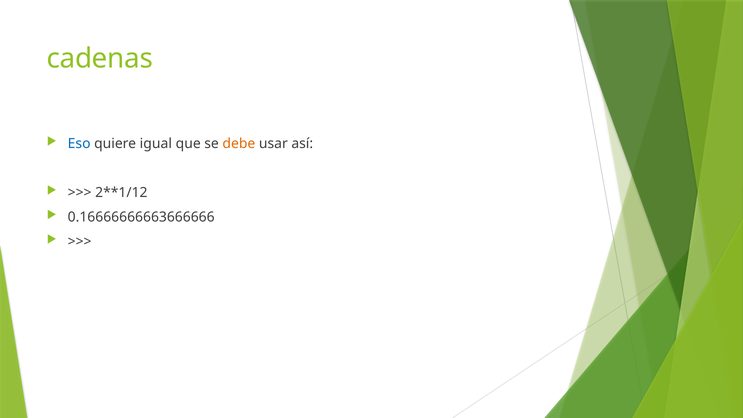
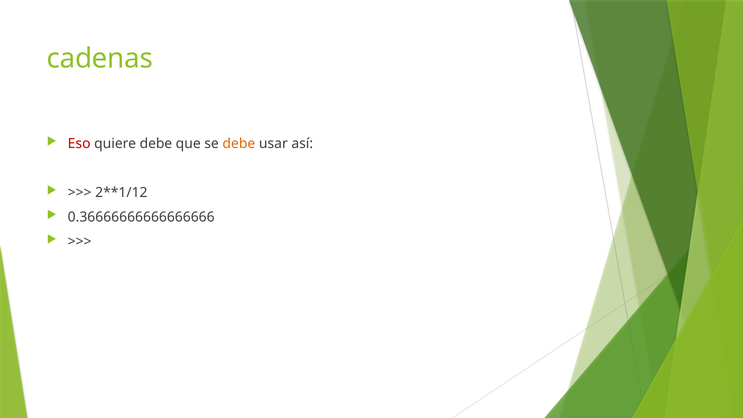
Eso colour: blue -> red
quiere igual: igual -> debe
0.16666666663666666: 0.16666666663666666 -> 0.36666666666666666
